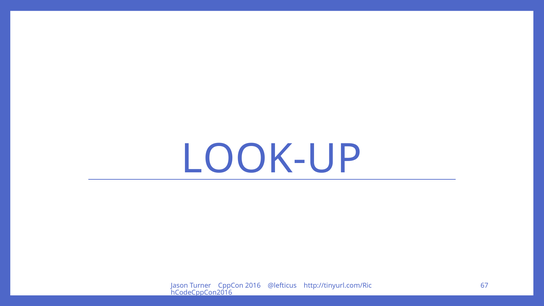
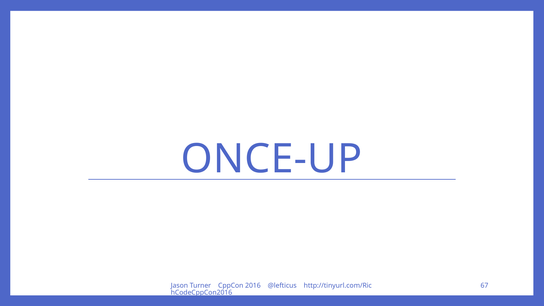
LOOK-UP: LOOK-UP -> ONCE-UP
